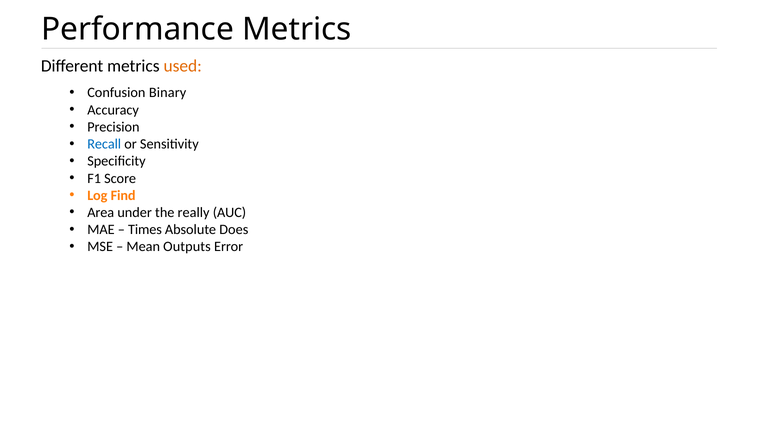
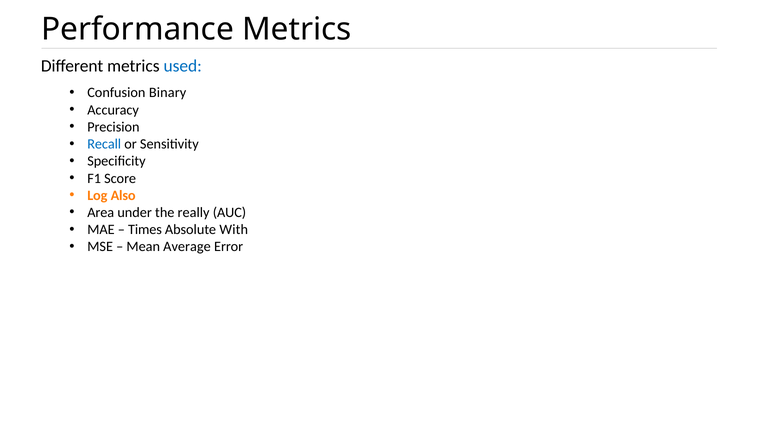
used colour: orange -> blue
Find: Find -> Also
Does: Does -> With
Outputs: Outputs -> Average
